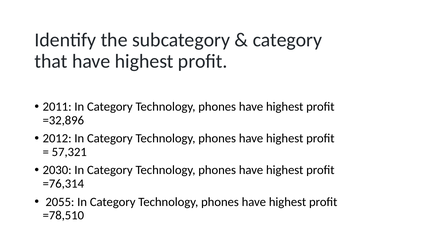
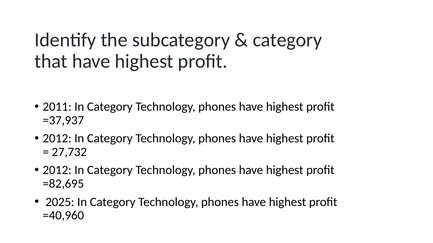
=32,896: =32,896 -> =37,937
57,321: 57,321 -> 27,732
2030 at (57, 171): 2030 -> 2012
=76,314: =76,314 -> =82,695
2055: 2055 -> 2025
=78,510: =78,510 -> =40,960
